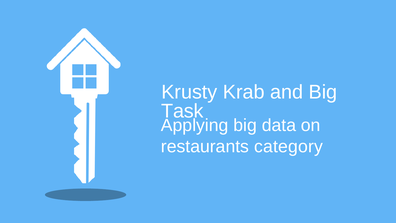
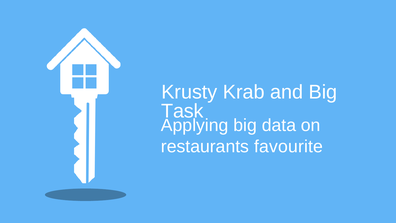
category: category -> favourite
